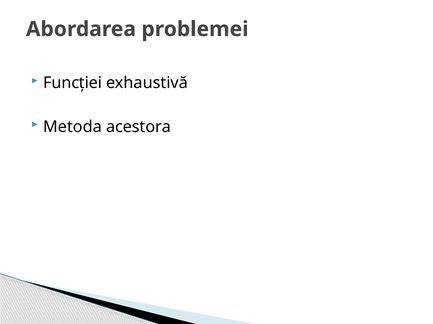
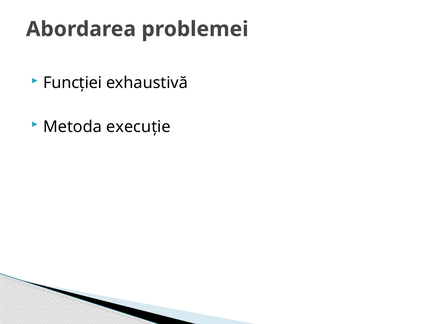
acestora: acestora -> execuție
